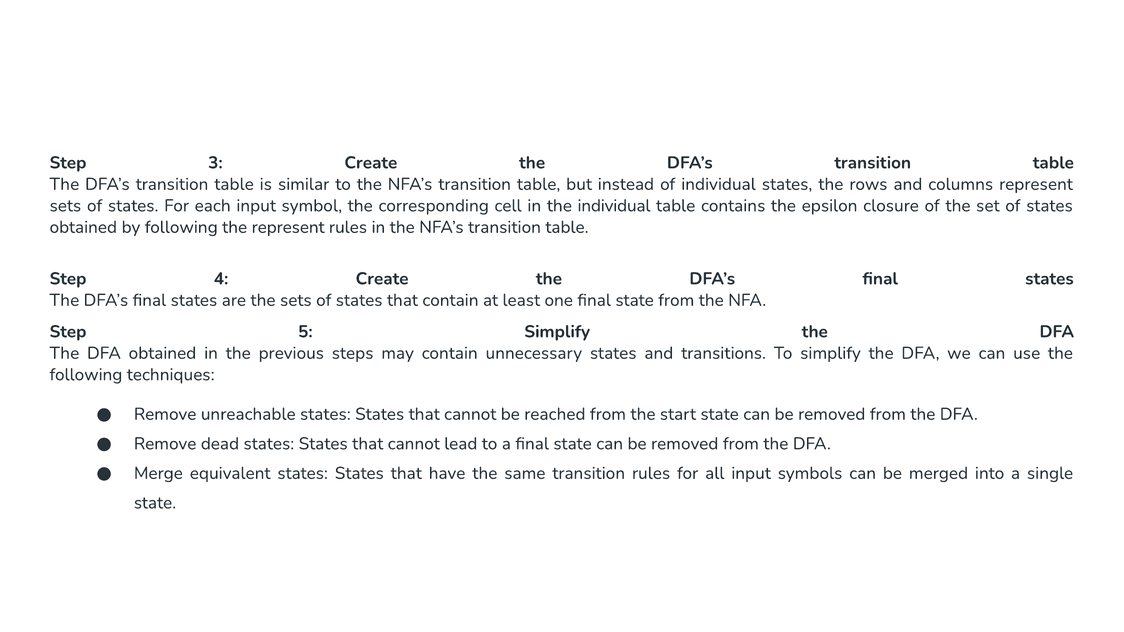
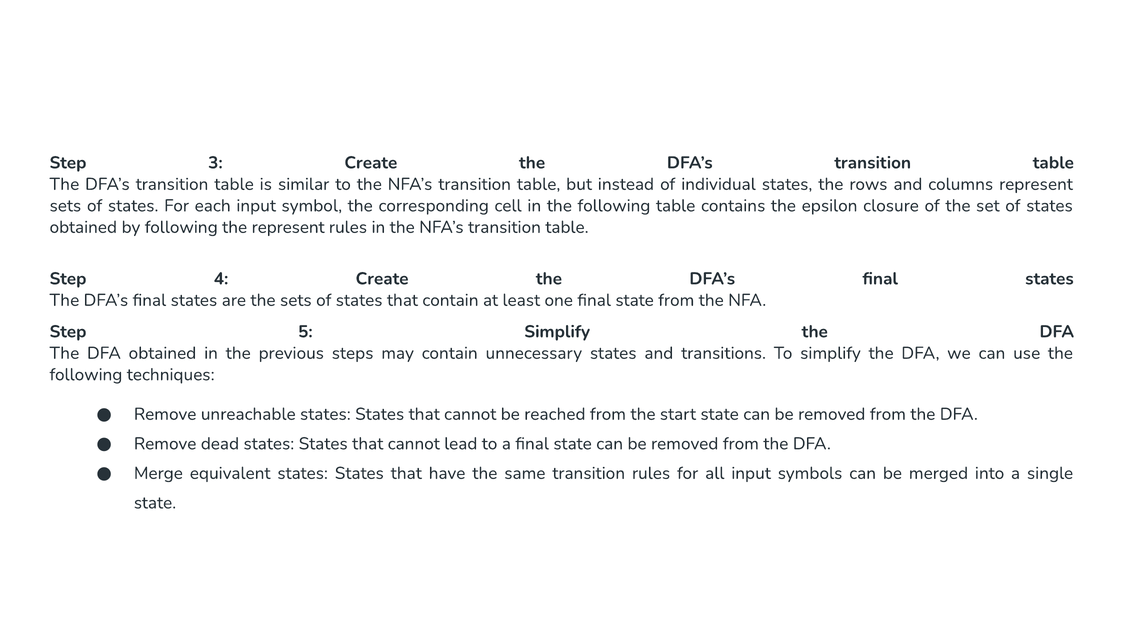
in the individual: individual -> following
